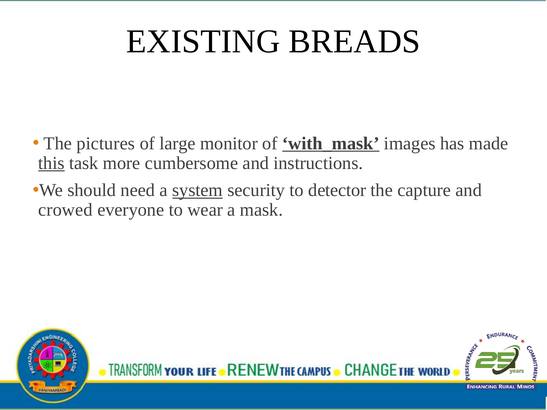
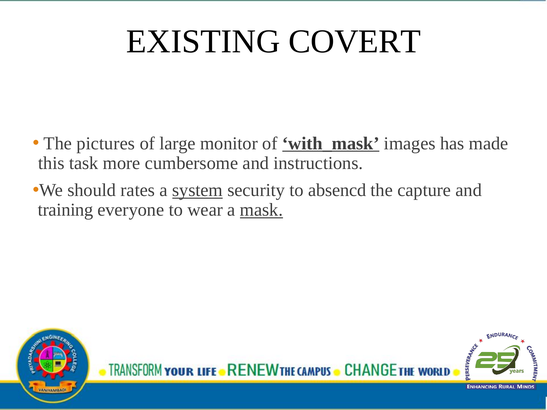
BREADS: BREADS -> COVERT
this underline: present -> none
need: need -> rates
detector: detector -> absencd
crowed: crowed -> training
mask underline: none -> present
